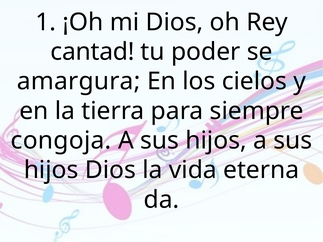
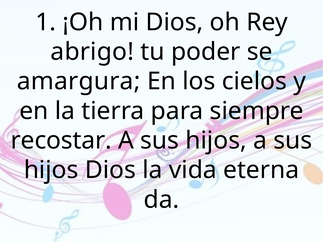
cantad: cantad -> abrigo
congoja: congoja -> recostar
